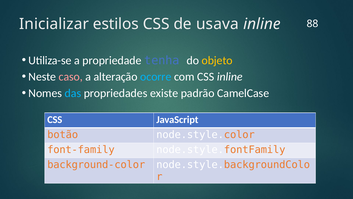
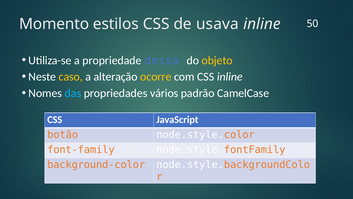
Inicializar: Inicializar -> Momento
88: 88 -> 50
tenha: tenha -> dessa
caso colour: pink -> yellow
ocorre colour: light blue -> yellow
existe: existe -> vários
